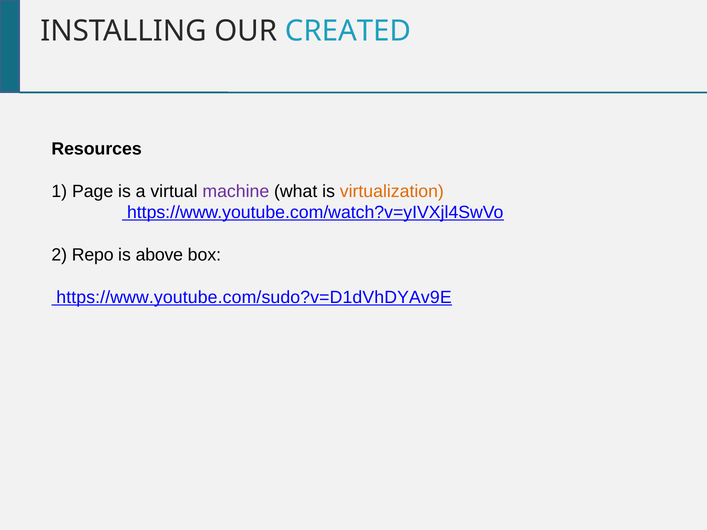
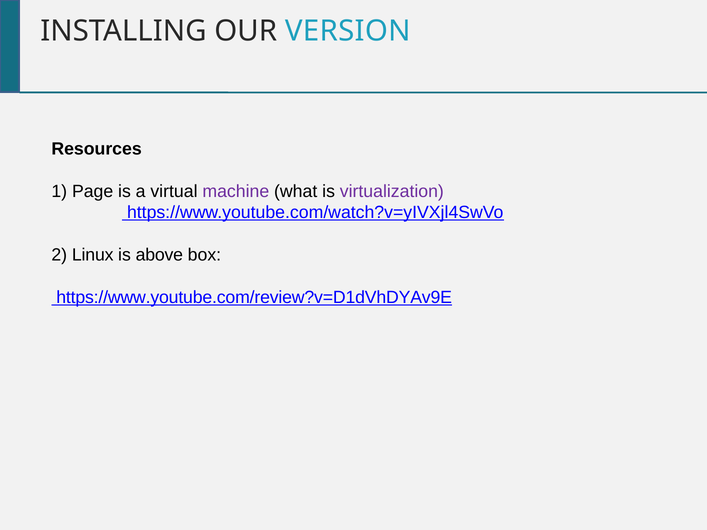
CREATED: CREATED -> VERSION
virtualization colour: orange -> purple
Repo: Repo -> Linux
https://www.youtube.com/sudo?v=D1dVhDYAv9E: https://www.youtube.com/sudo?v=D1dVhDYAv9E -> https://www.youtube.com/review?v=D1dVhDYAv9E
